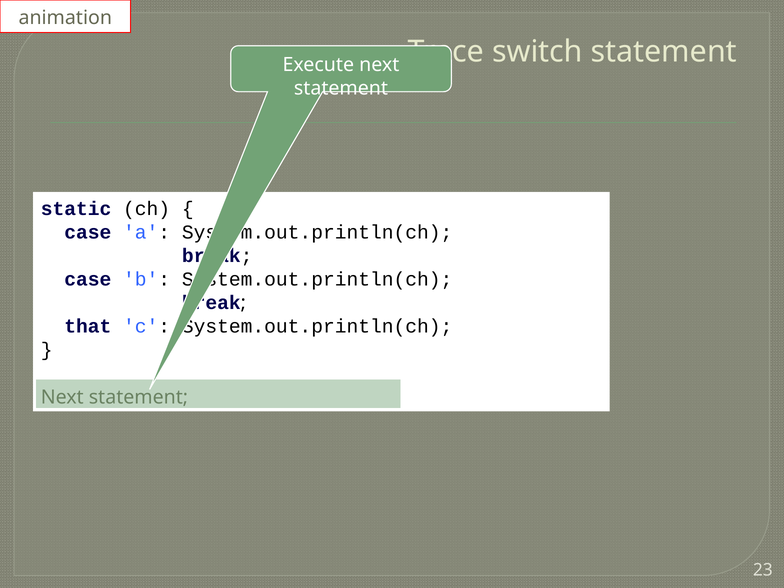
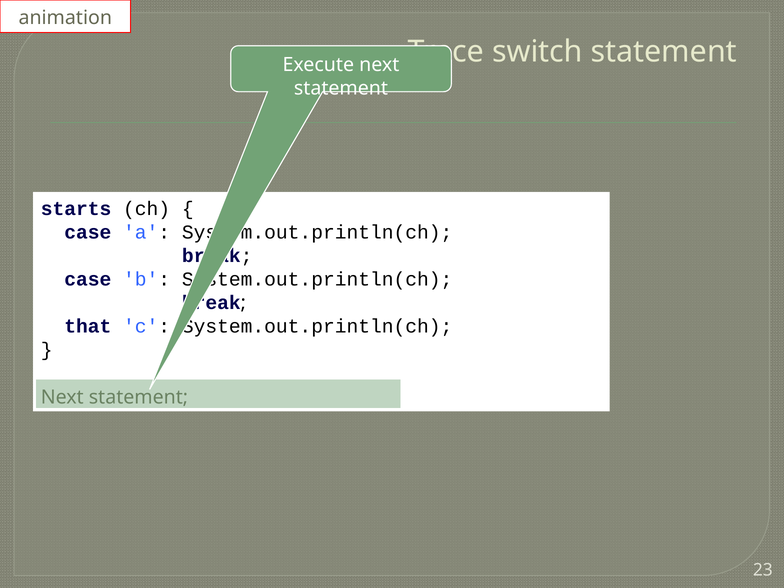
static: static -> starts
